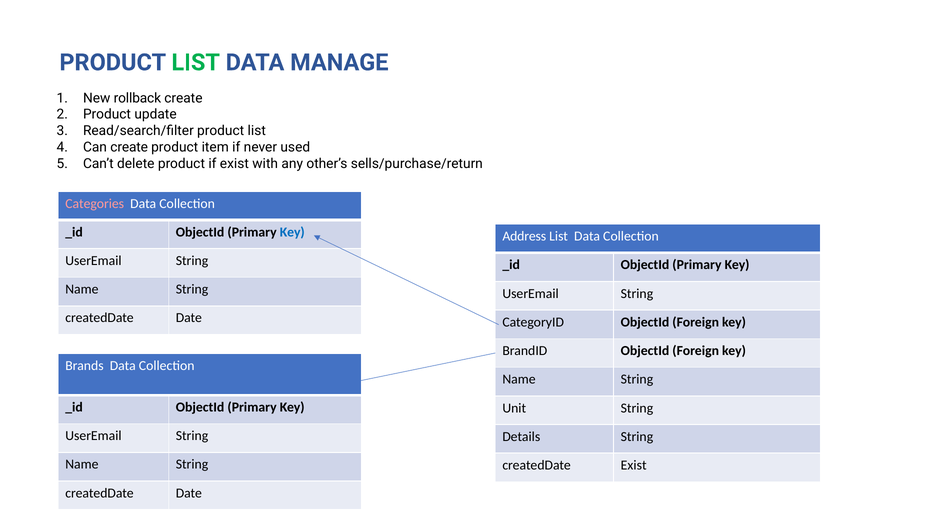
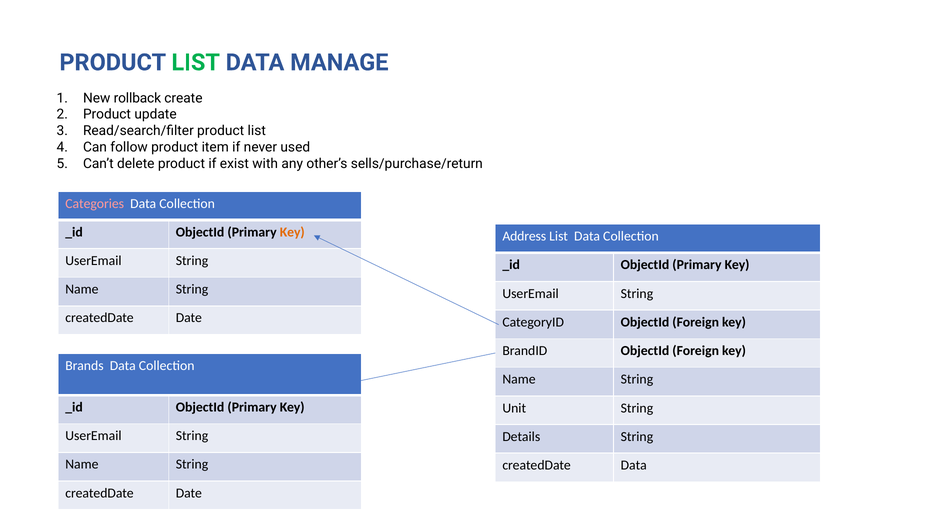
Can create: create -> follow
Key at (292, 232) colour: blue -> orange
createdDate Exist: Exist -> Data
